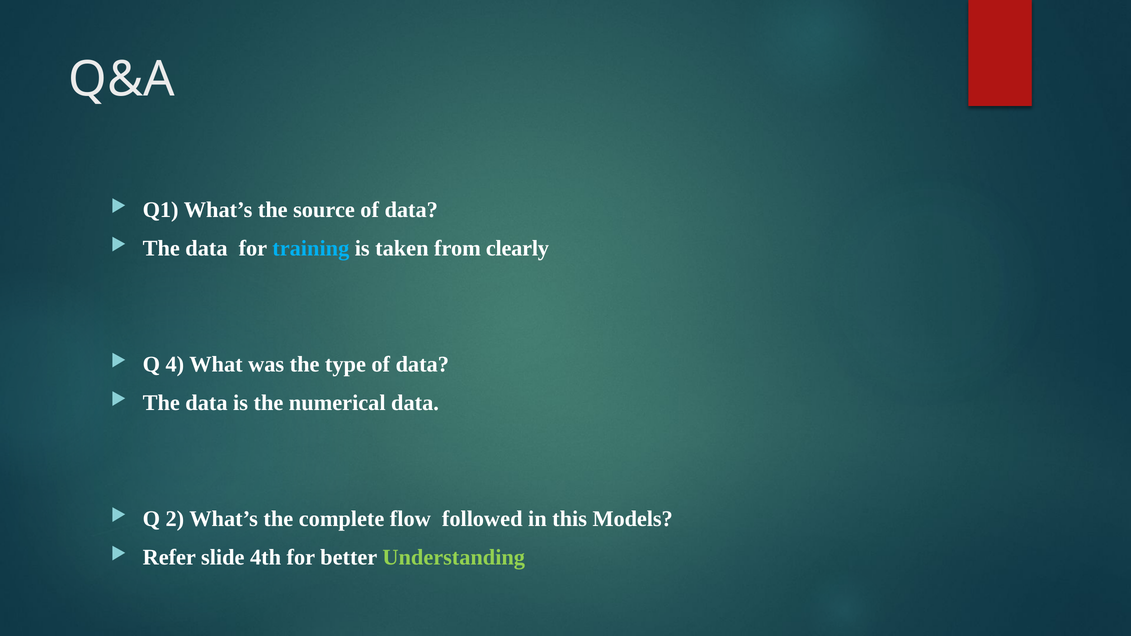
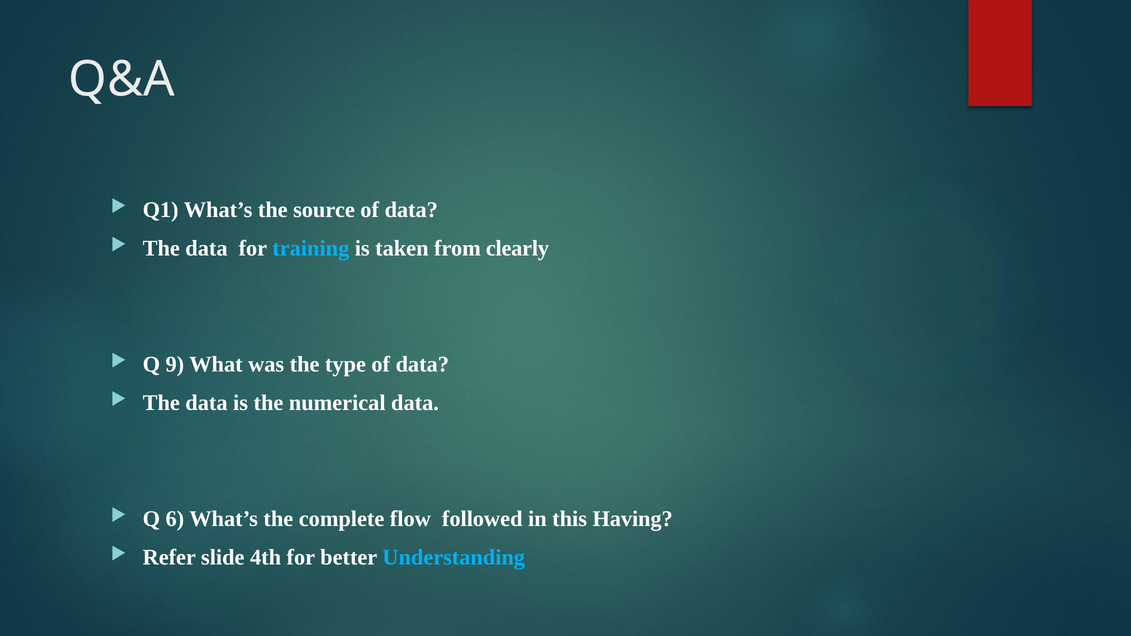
4: 4 -> 9
2: 2 -> 6
Models: Models -> Having
Understanding colour: light green -> light blue
